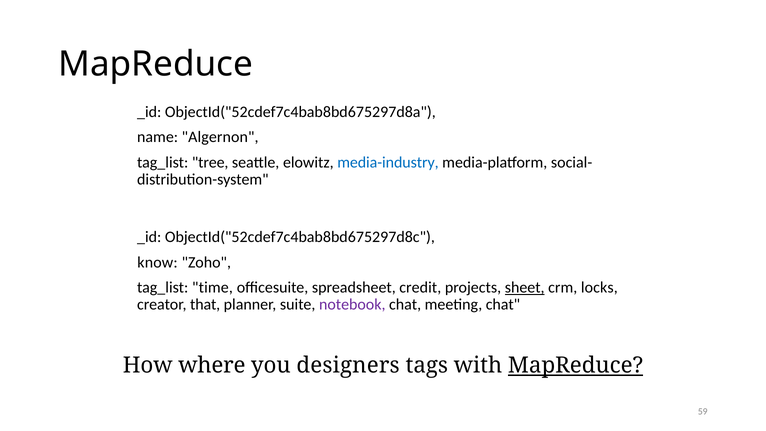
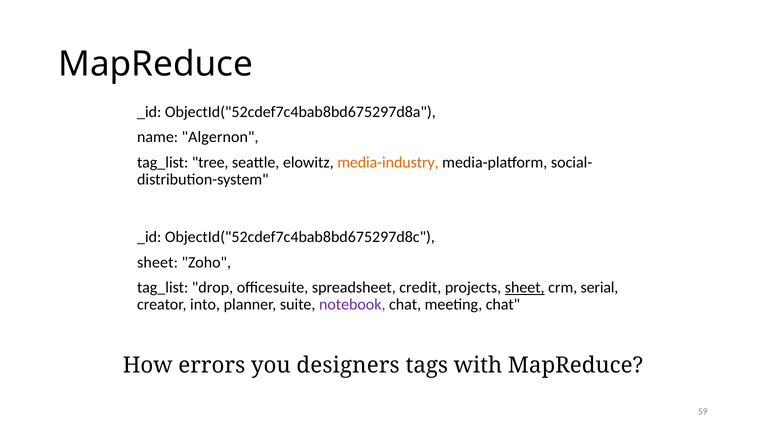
media-industry colour: blue -> orange
know at (158, 262): know -> sheet
time: time -> drop
locks: locks -> serial
that: that -> into
where: where -> errors
MapReduce at (576, 366) underline: present -> none
